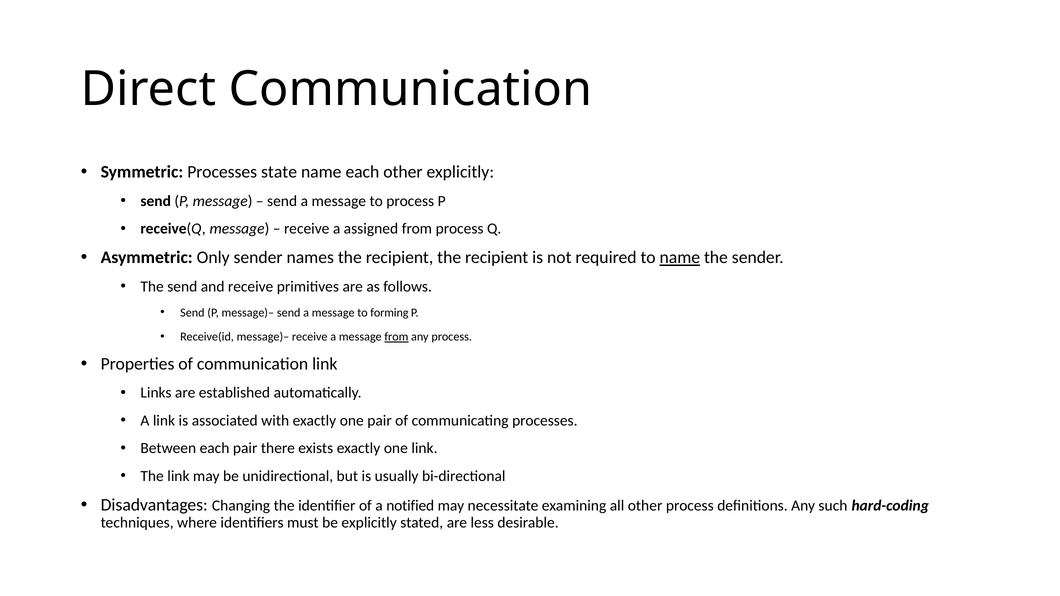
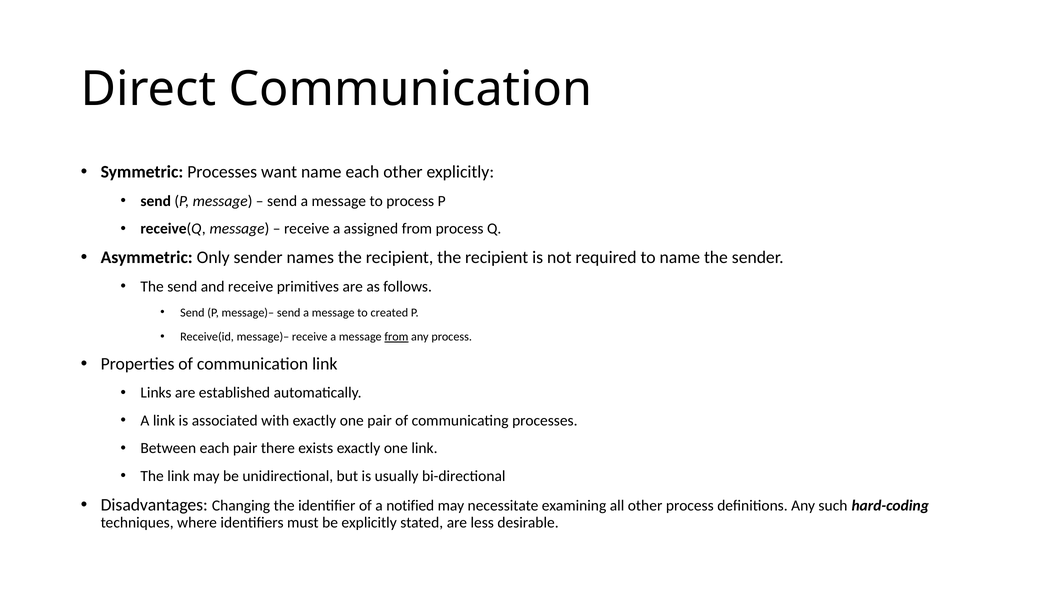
state: state -> want
name at (680, 258) underline: present -> none
forming: forming -> created
